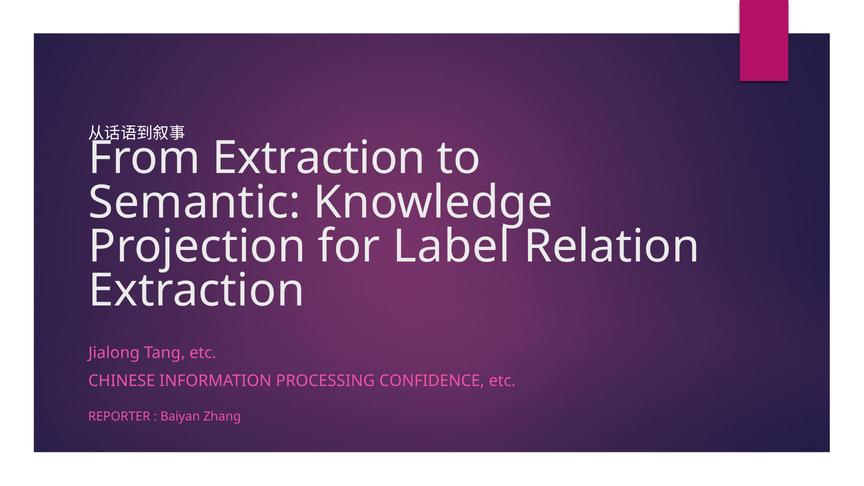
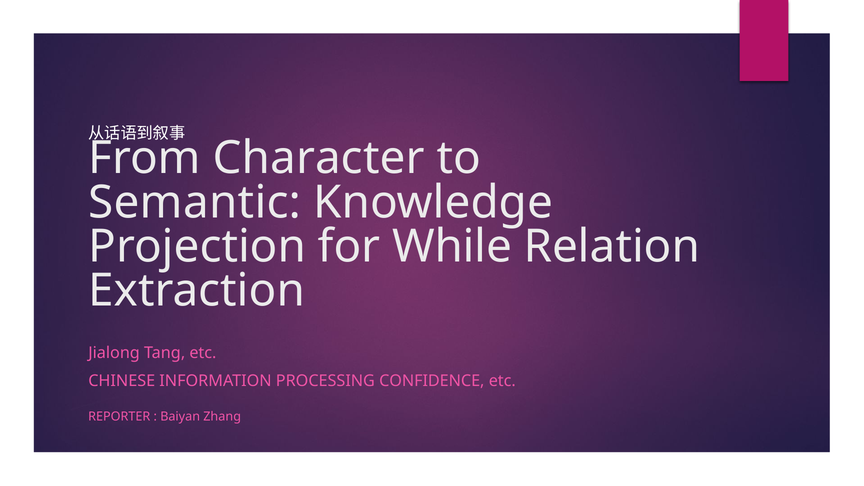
From Extraction: Extraction -> Character
Label: Label -> While
